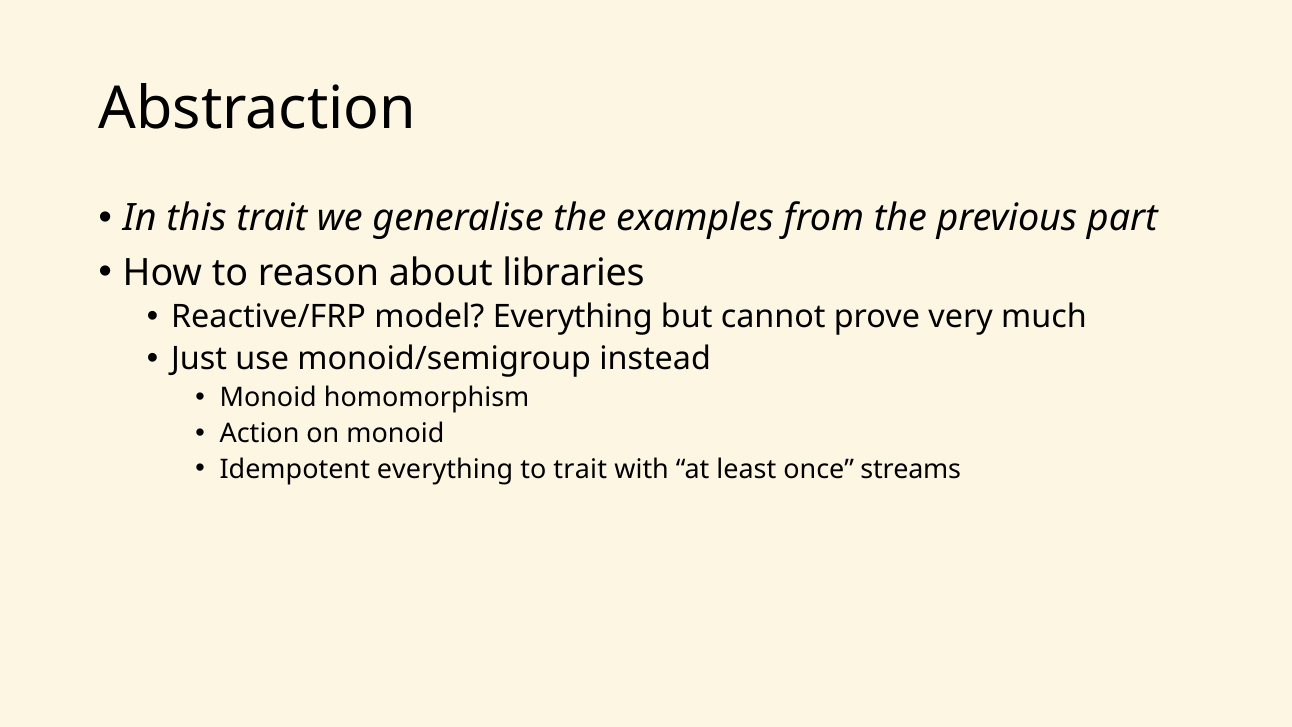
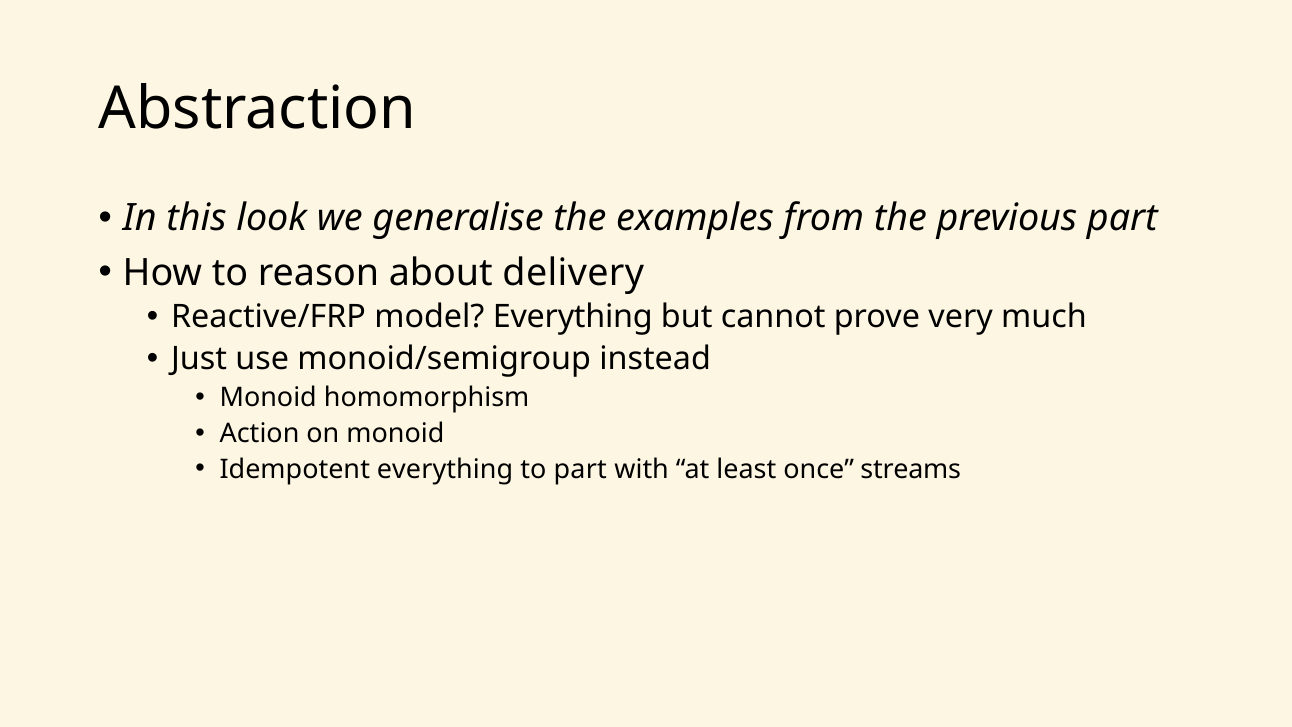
this trait: trait -> look
libraries: libraries -> delivery
to trait: trait -> part
